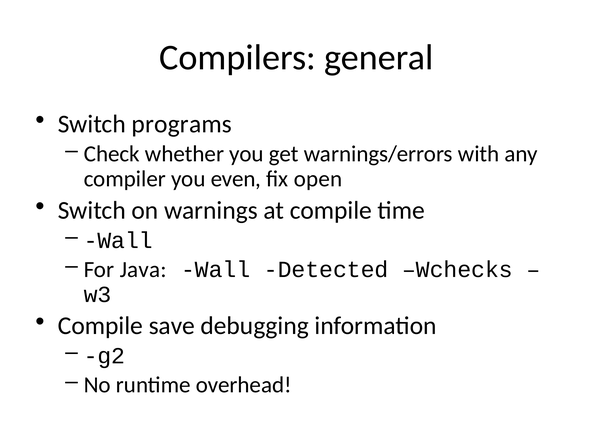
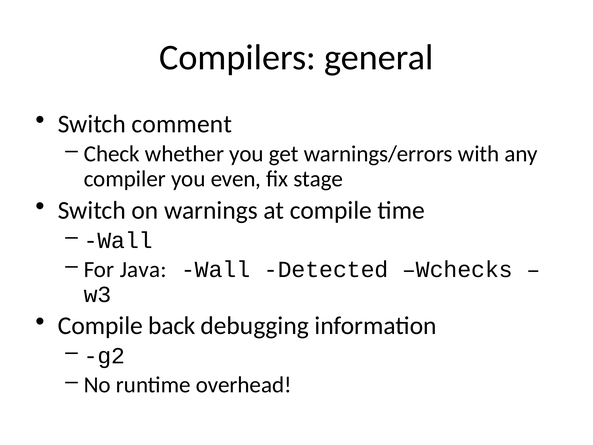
programs: programs -> comment
open: open -> stage
save: save -> back
